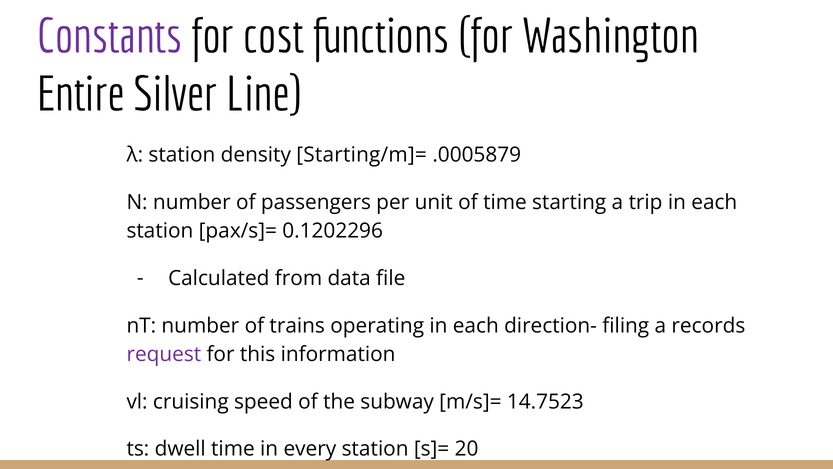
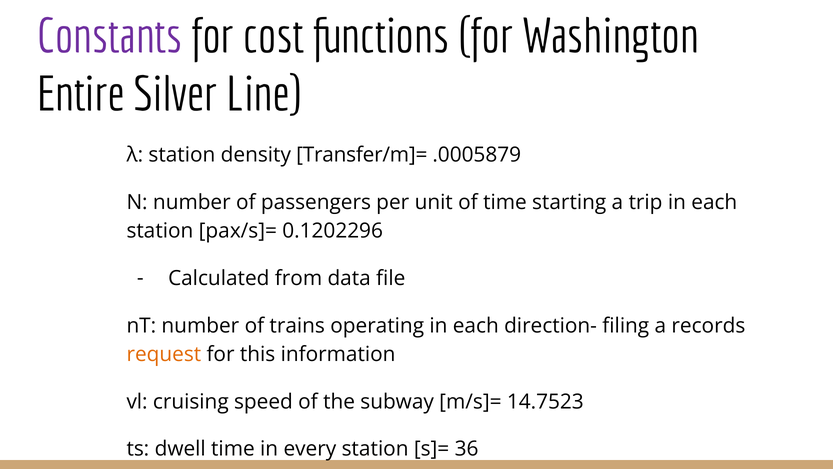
Starting/m]=: Starting/m]= -> Transfer/m]=
request colour: purple -> orange
20: 20 -> 36
